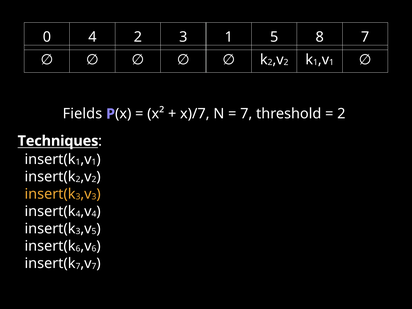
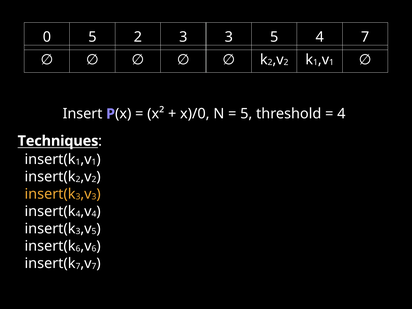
0 4: 4 -> 5
3 1: 1 -> 3
5 8: 8 -> 4
Fields: Fields -> Insert
x)/7: x)/7 -> x)/0
7 at (246, 114): 7 -> 5
2 at (341, 114): 2 -> 4
